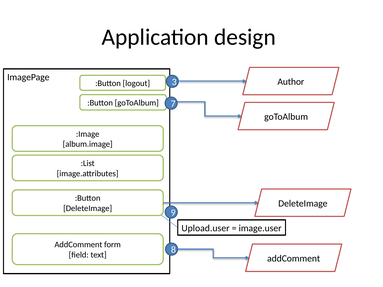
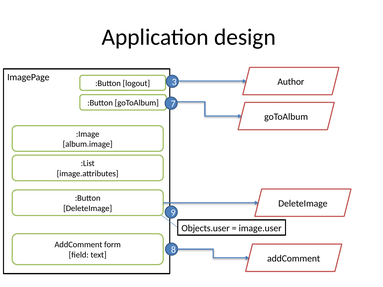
Upload.user: Upload.user -> Objects.user
